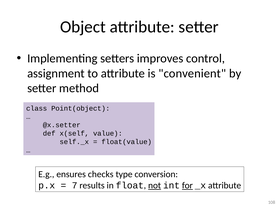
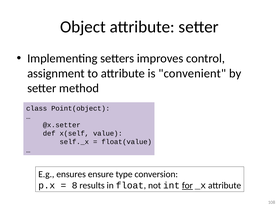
checks: checks -> ensure
7: 7 -> 8
not underline: present -> none
